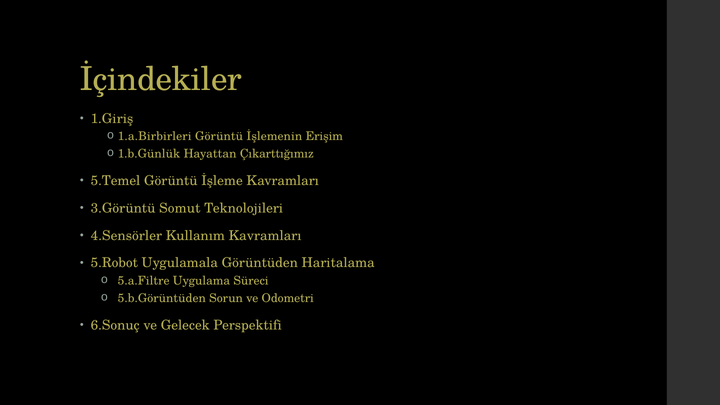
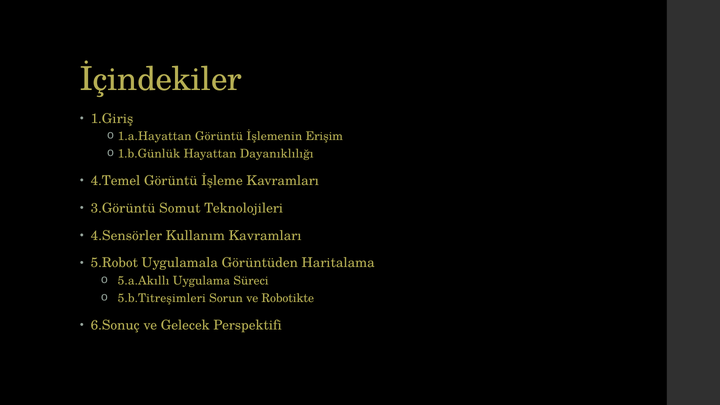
1.a.Birbirleri: 1.a.Birbirleri -> 1.a.Hayattan
Çıkarttığımız: Çıkarttığımız -> Dayanıklılığı
5.Temel: 5.Temel -> 4.Temel
5.a.Filtre: 5.a.Filtre -> 5.a.Akıllı
5.b.Görüntüden: 5.b.Görüntüden -> 5.b.Titreşimleri
Odometri: Odometri -> Robotikte
